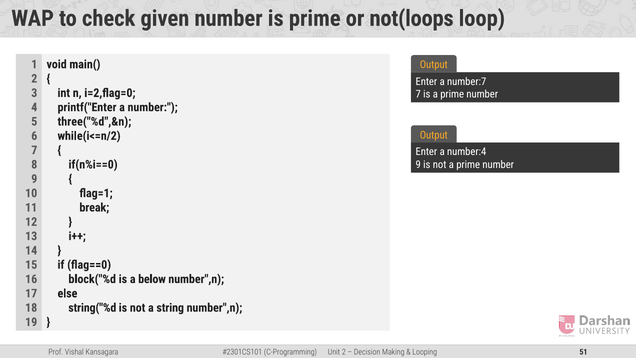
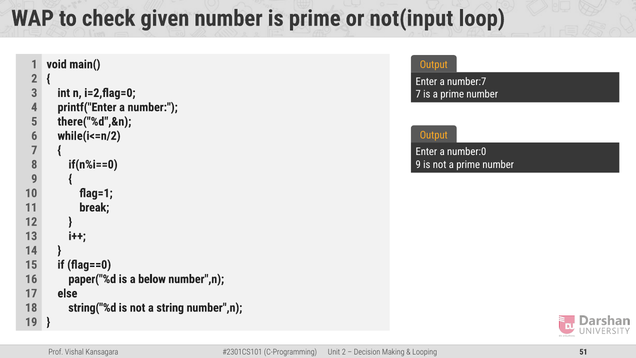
not(loops: not(loops -> not(input
three("%d",&n: three("%d",&n -> there("%d",&n
number:4: number:4 -> number:0
block("%d: block("%d -> paper("%d
